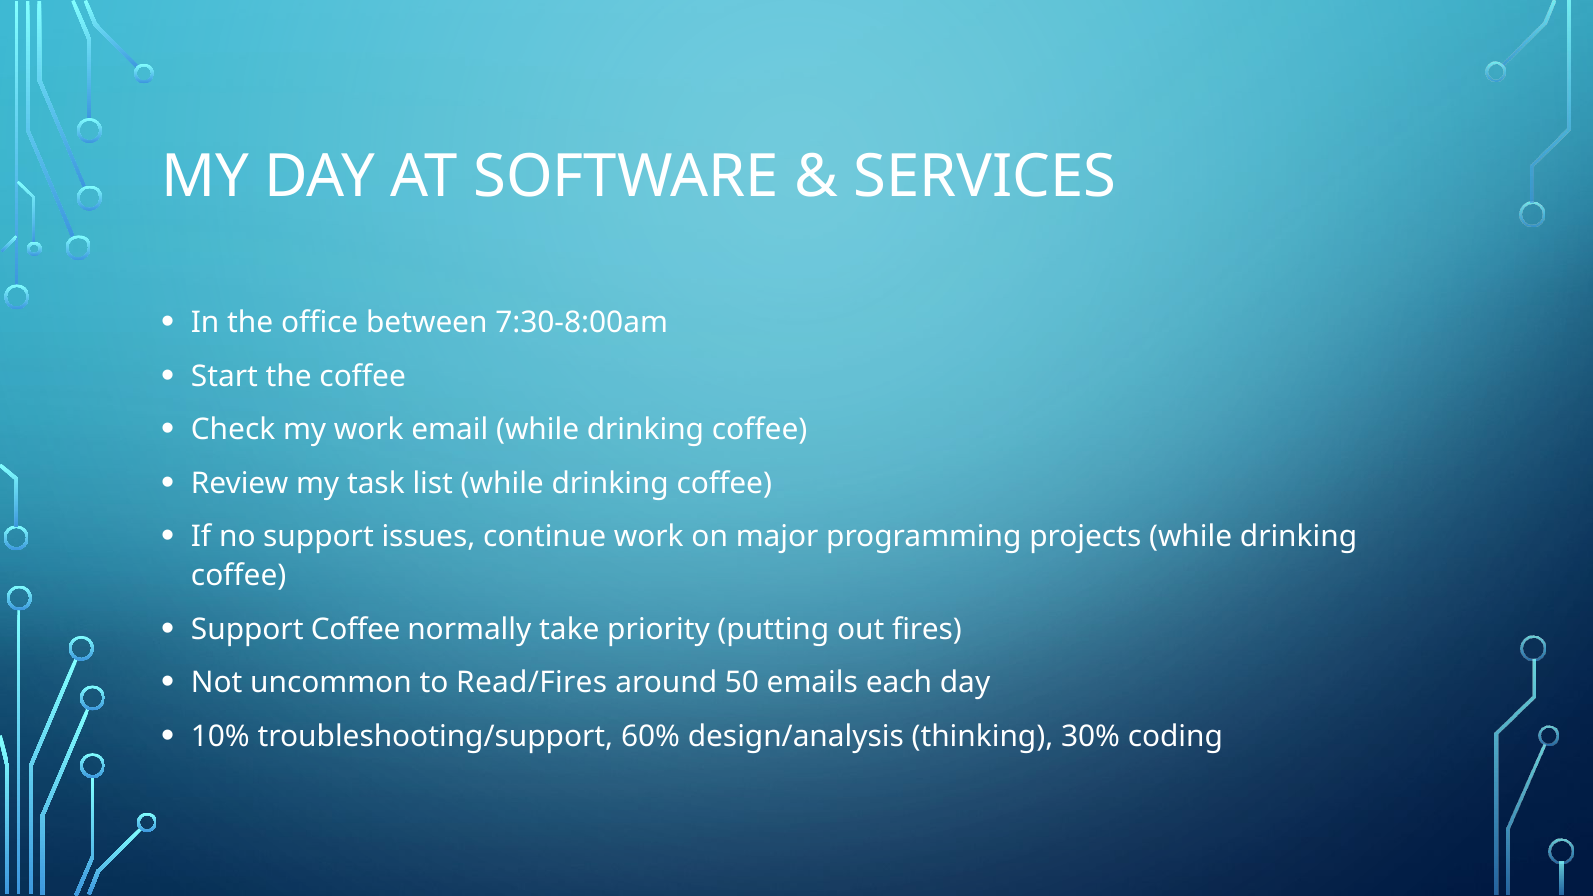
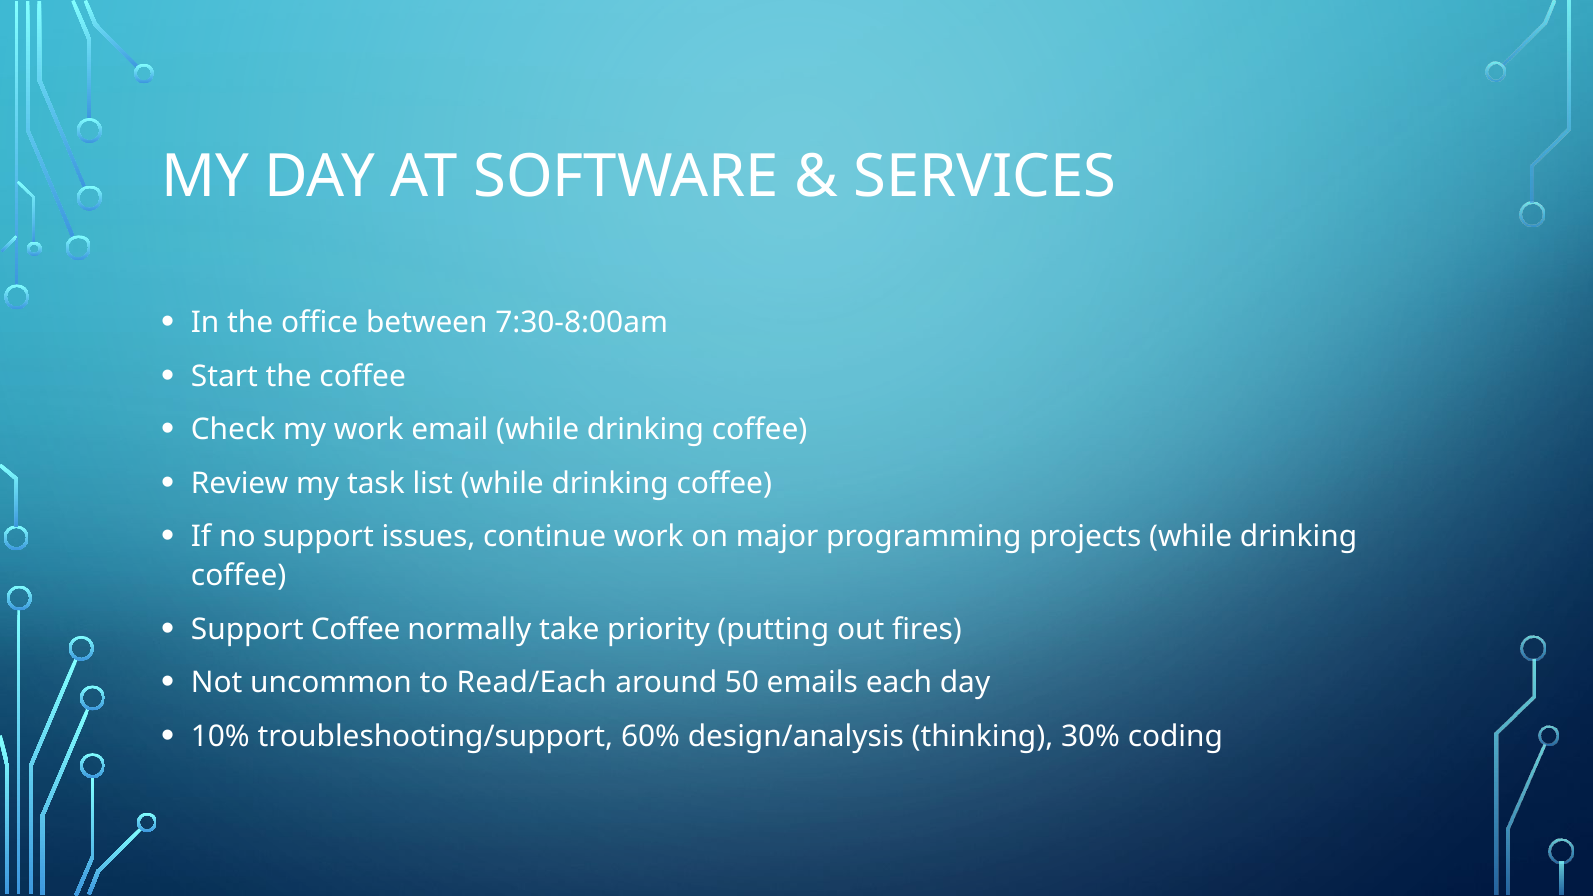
Read/Fires: Read/Fires -> Read/Each
